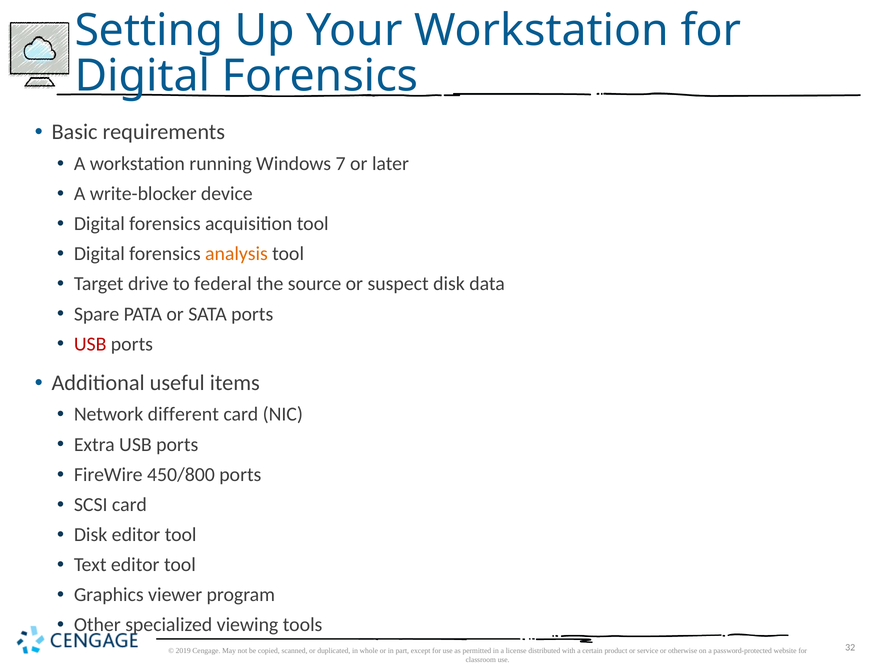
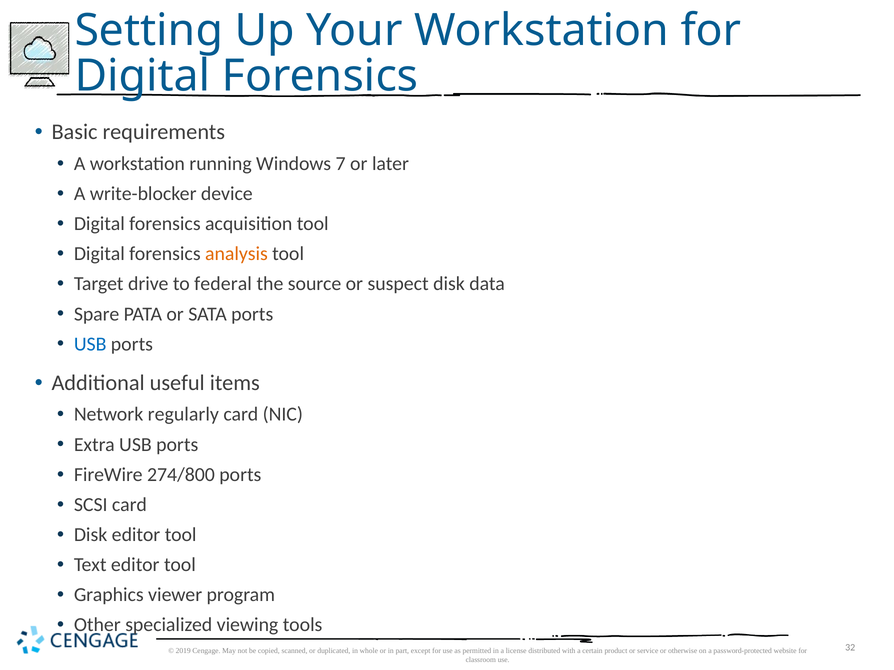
USB at (90, 344) colour: red -> blue
different: different -> regularly
450/800: 450/800 -> 274/800
